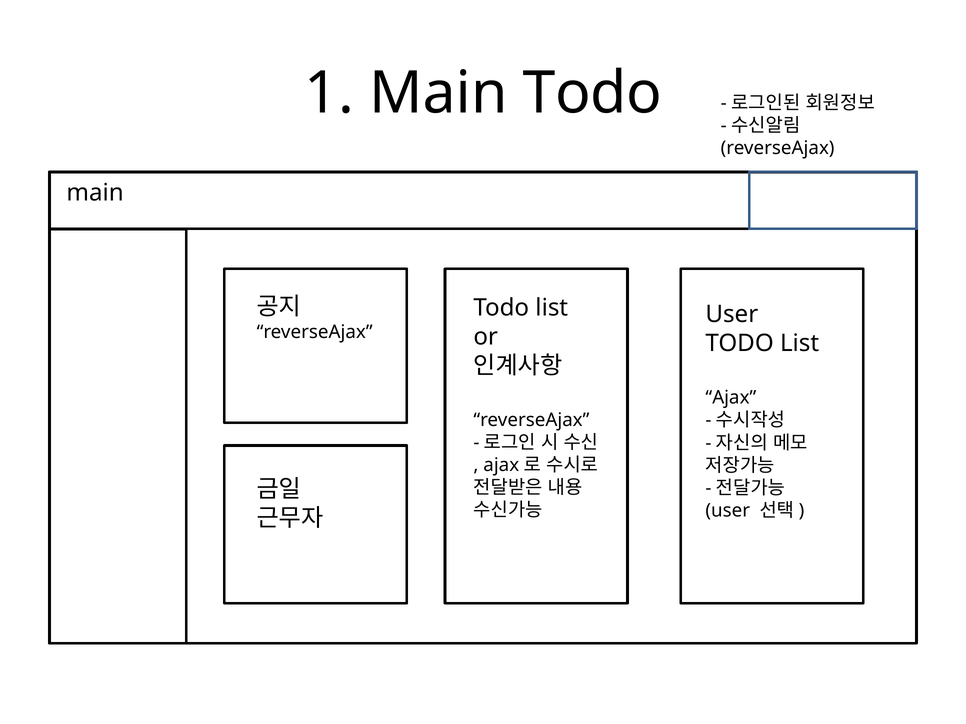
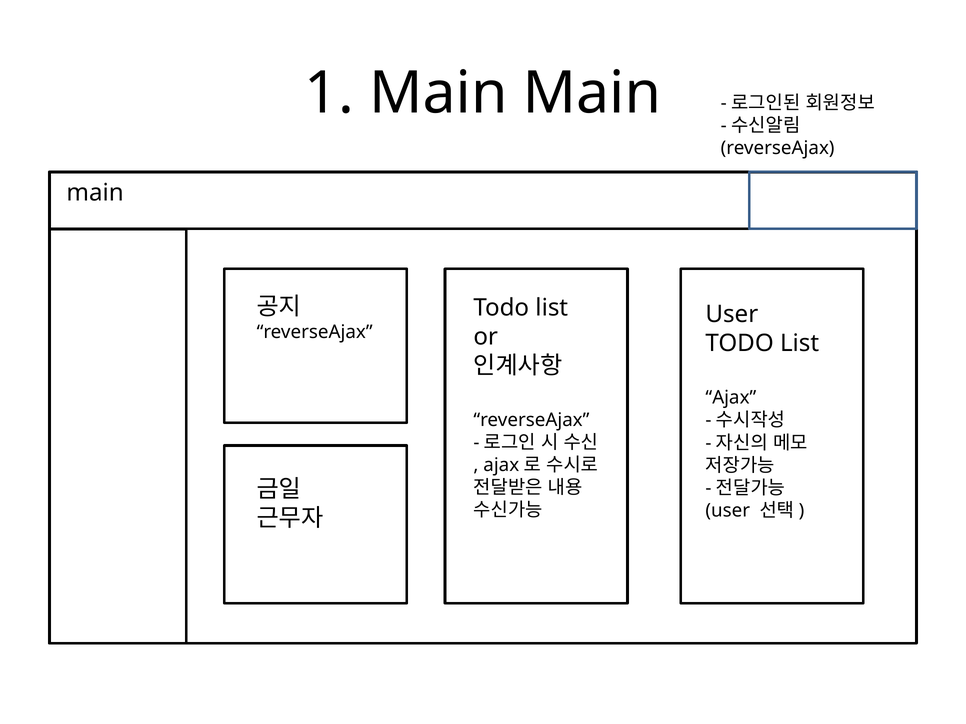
Main Todo: Todo -> Main
